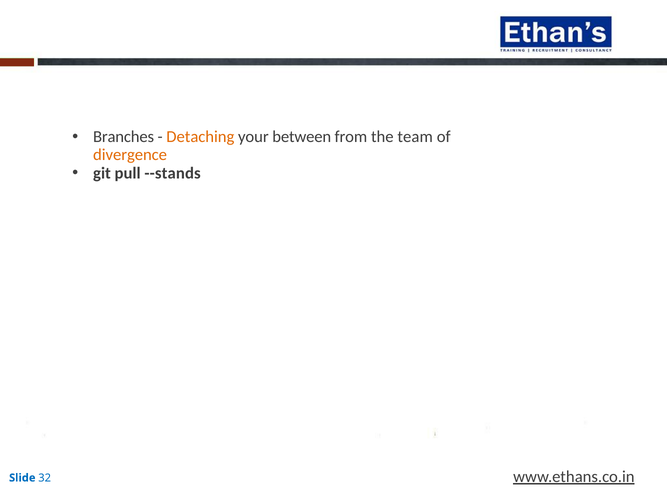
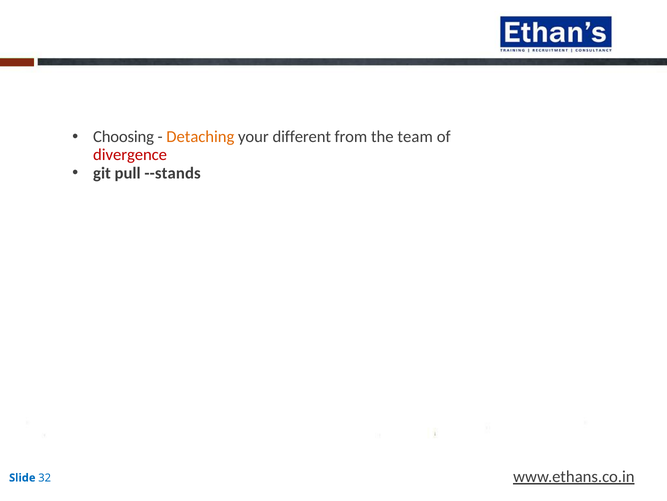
Branches: Branches -> Choosing
between: between -> different
divergence colour: orange -> red
